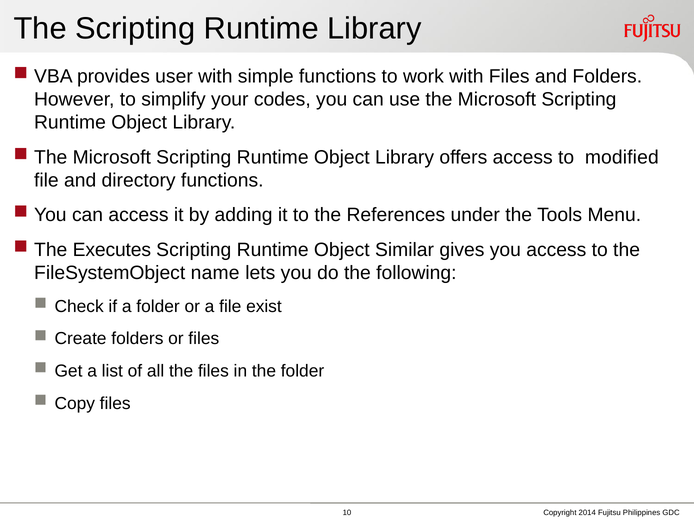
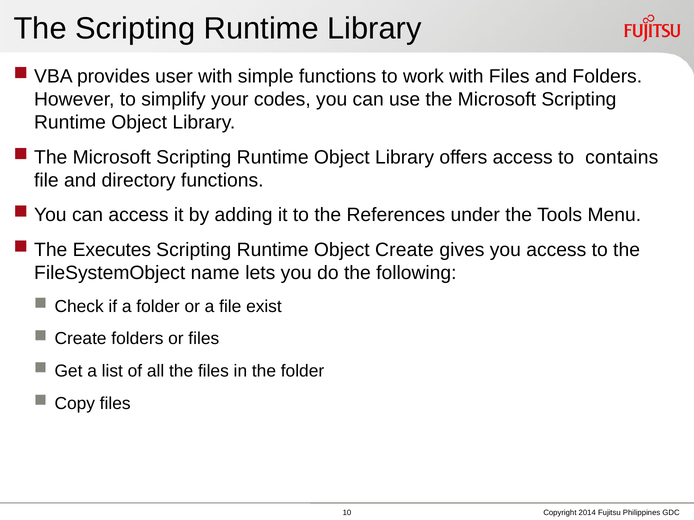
modified: modified -> contains
Object Similar: Similar -> Create
